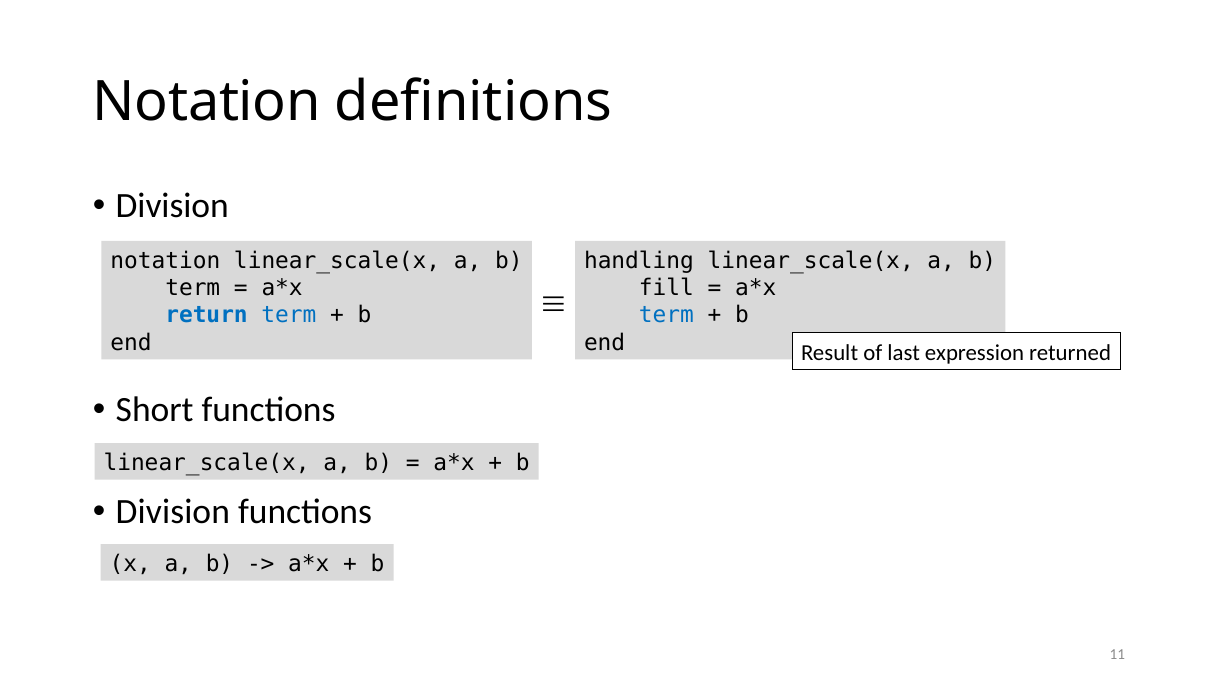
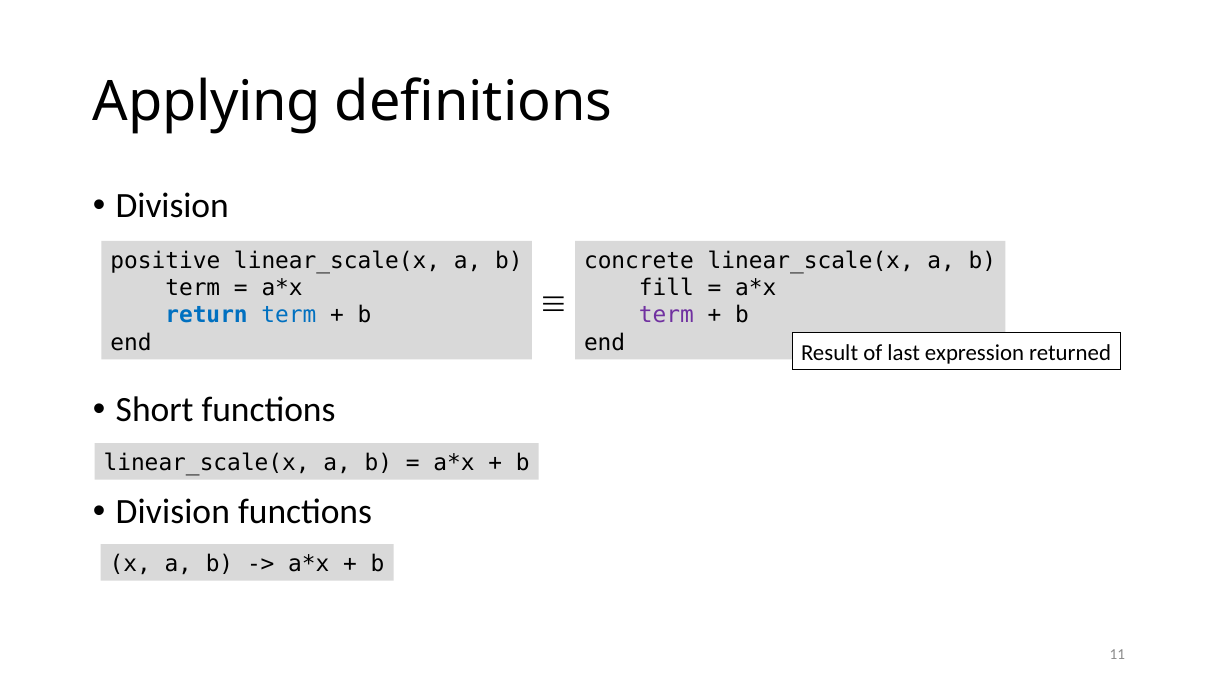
Notation at (207, 102): Notation -> Applying
notation at (165, 261): notation -> positive
handling: handling -> concrete
term at (666, 315) colour: blue -> purple
